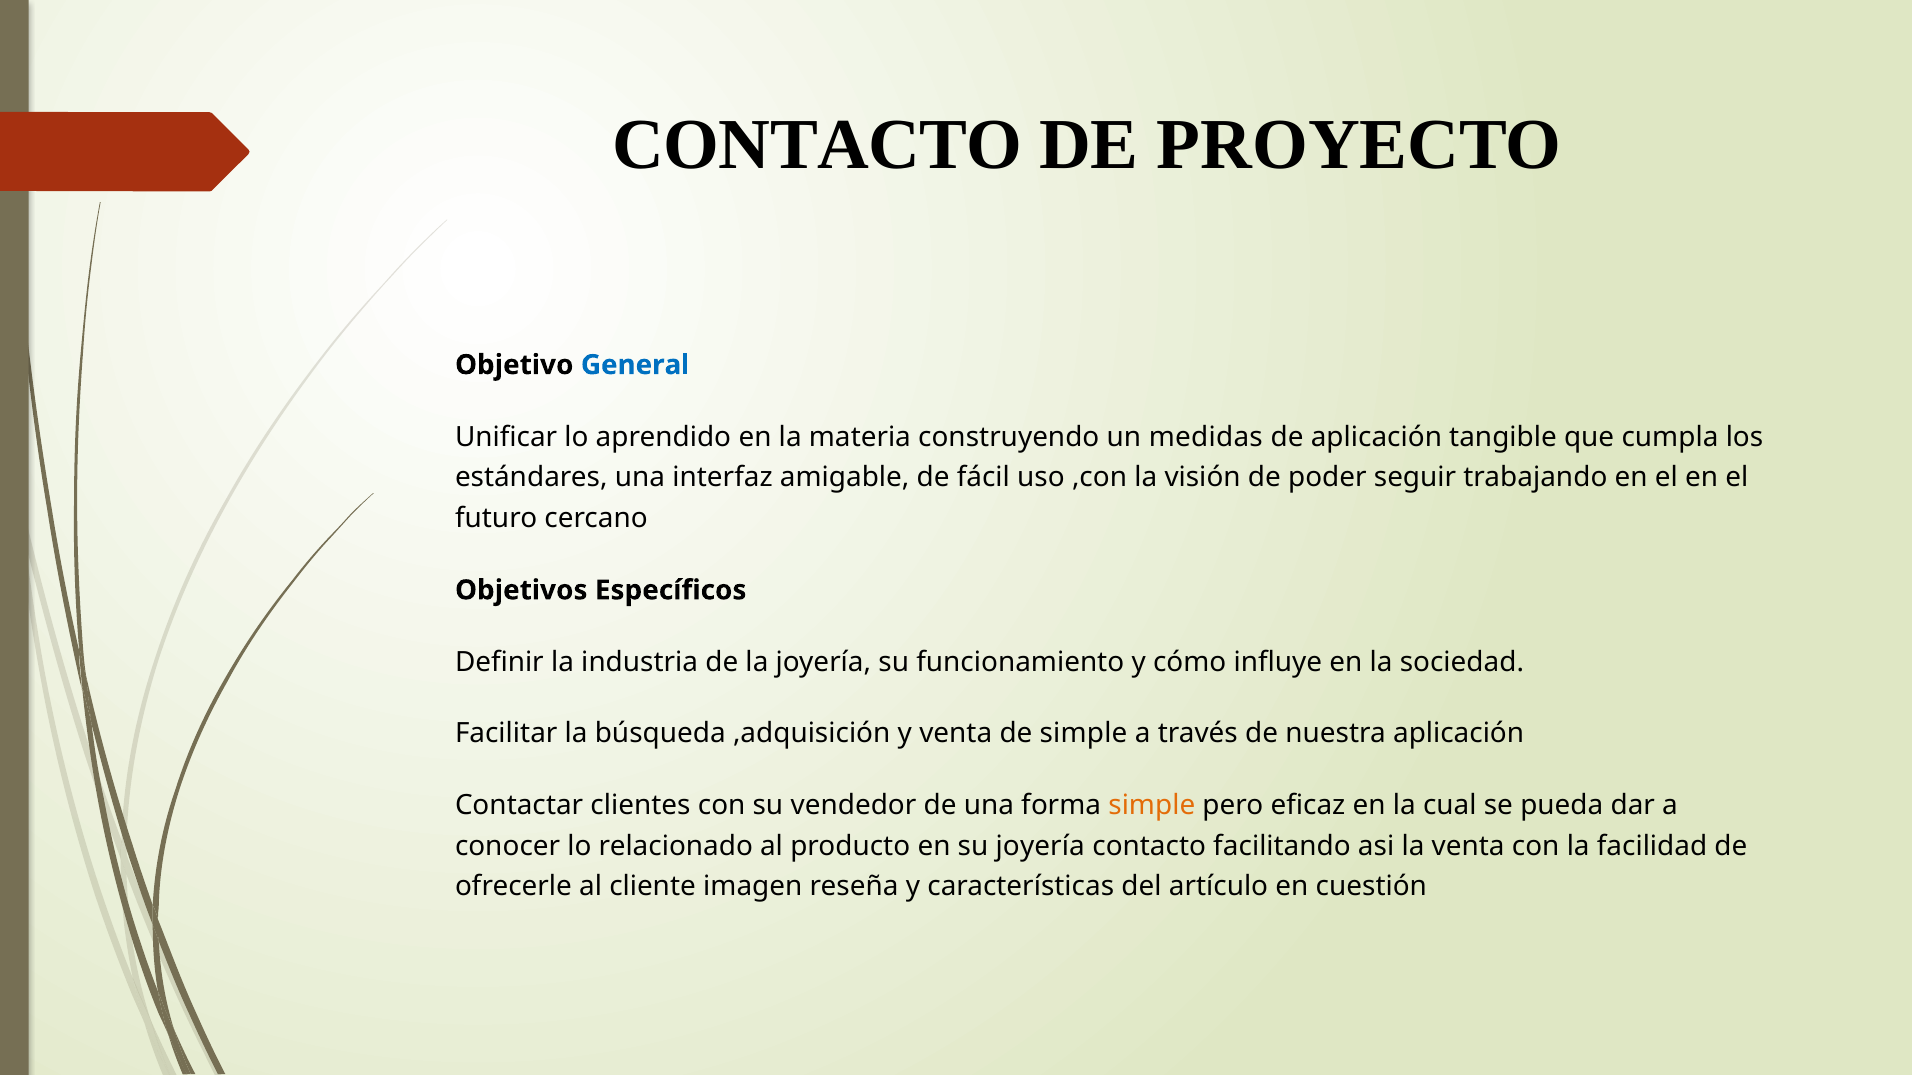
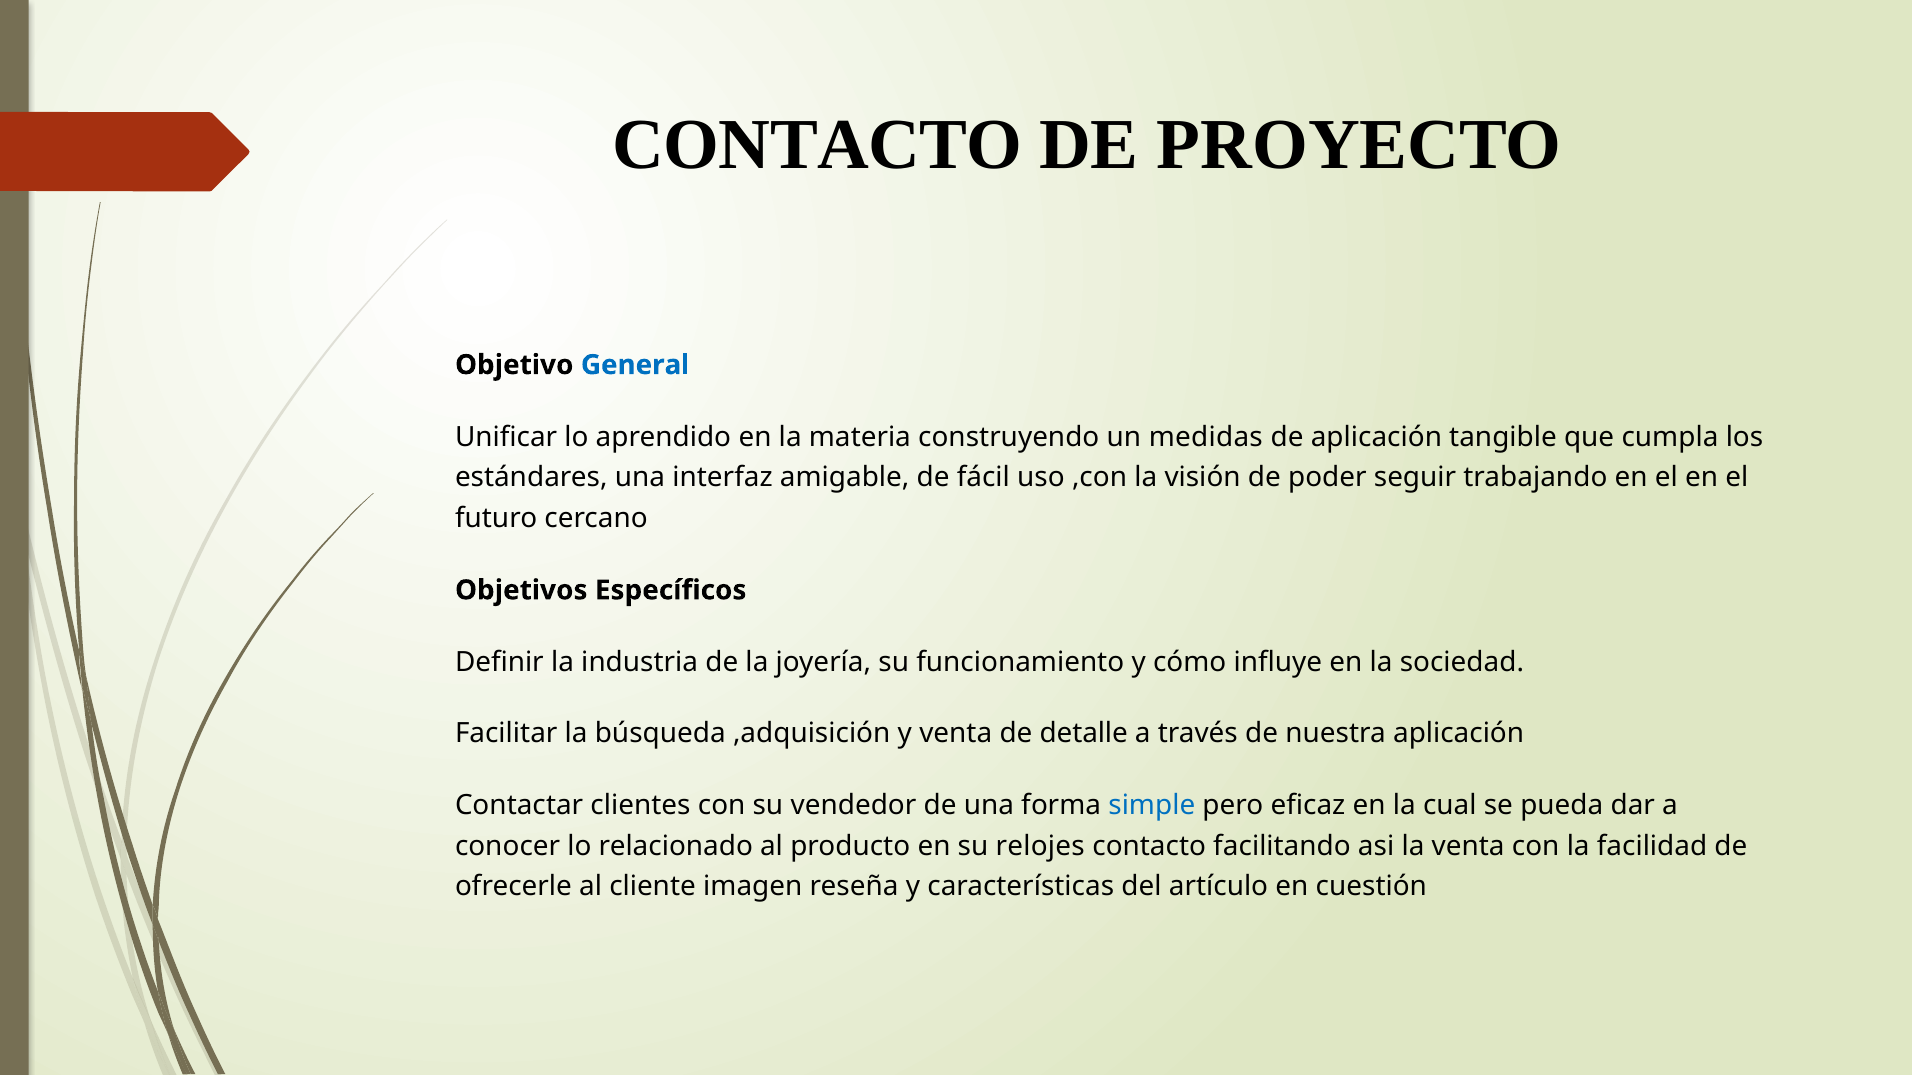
de simple: simple -> detalle
simple at (1152, 806) colour: orange -> blue
su joyería: joyería -> relojes
